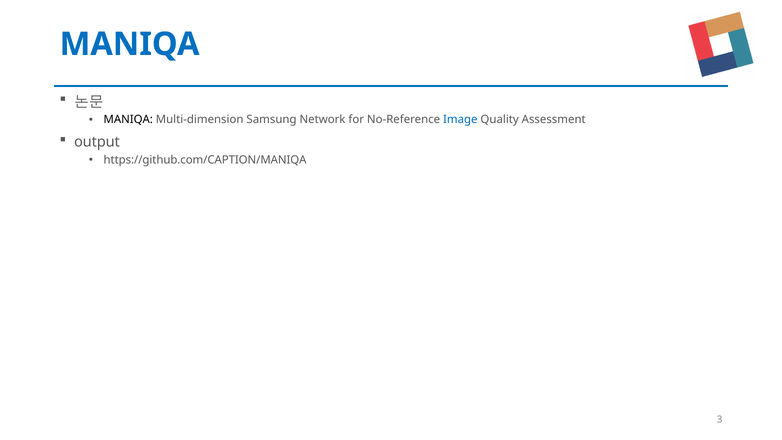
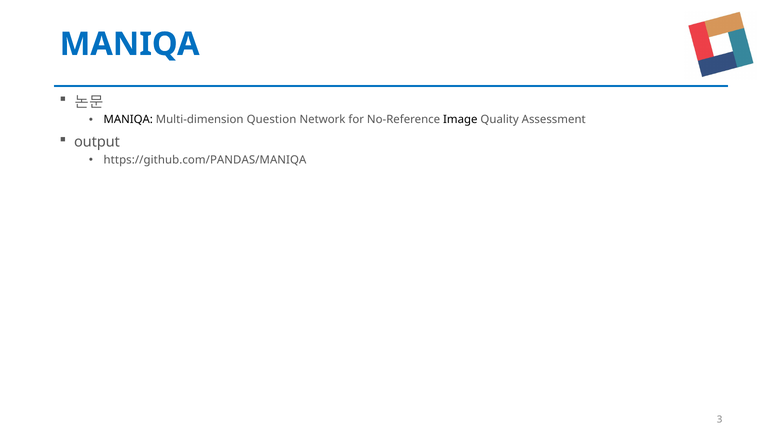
Samsung: Samsung -> Question
Image colour: blue -> black
https://github.com/CAPTION/MANIQA: https://github.com/CAPTION/MANIQA -> https://github.com/PANDAS/MANIQA
